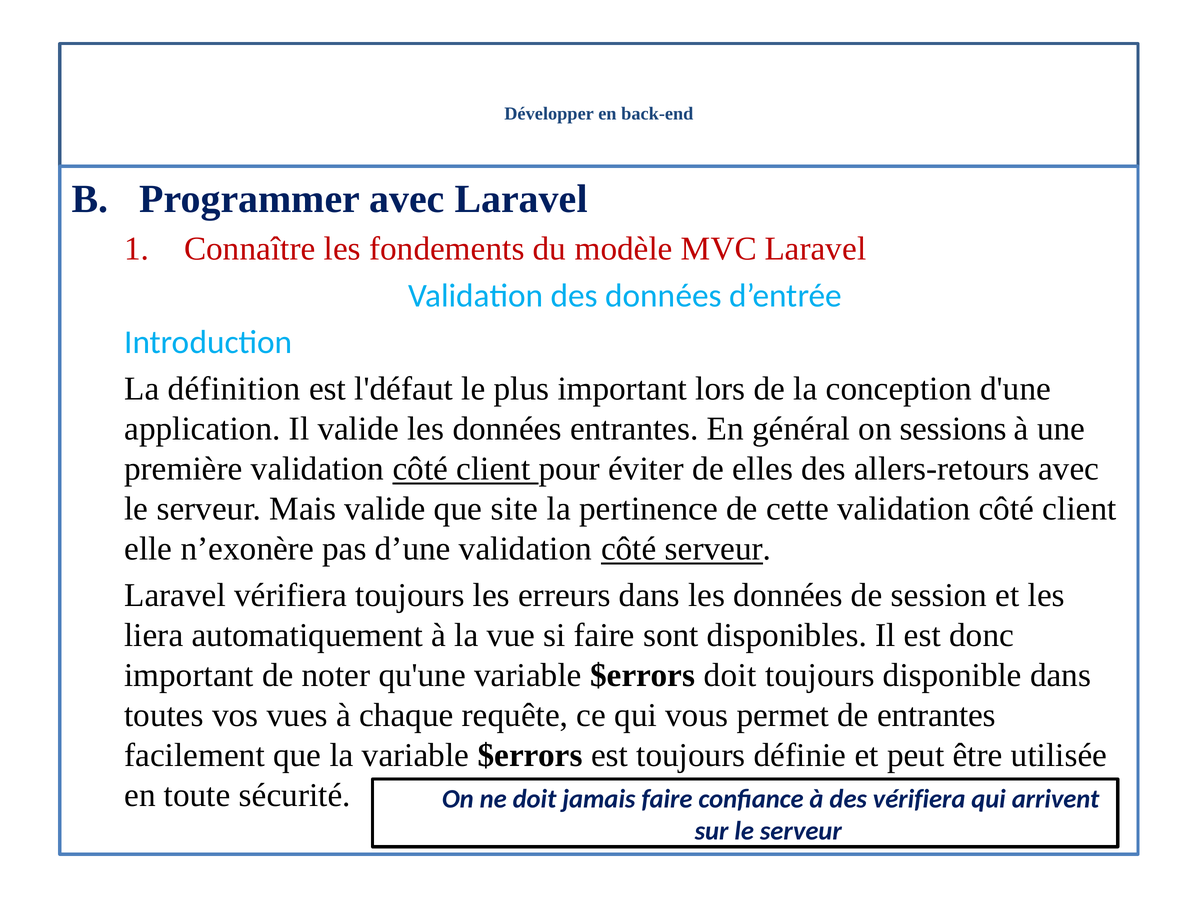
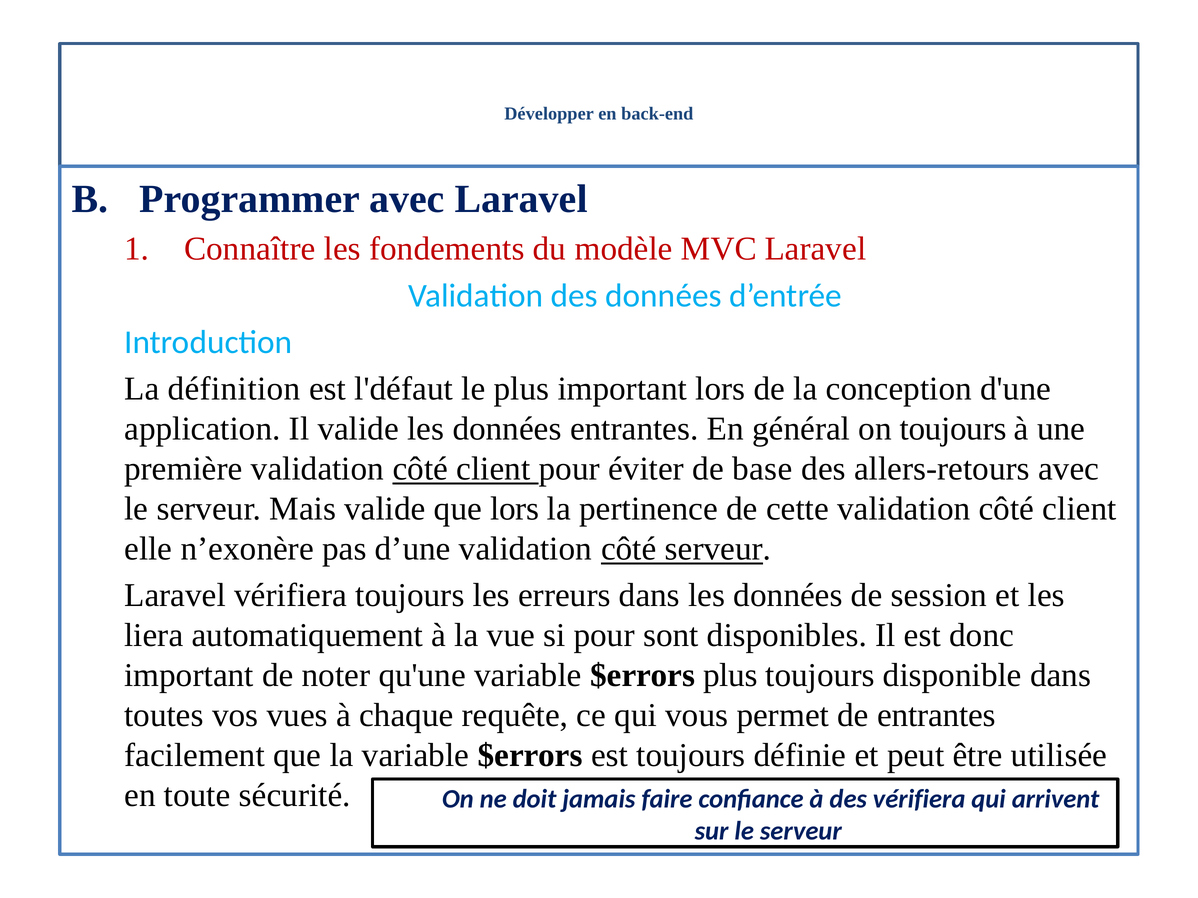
on sessions: sessions -> toujours
elles: elles -> base
que site: site -> lors
si faire: faire -> pour
$errors doit: doit -> plus
